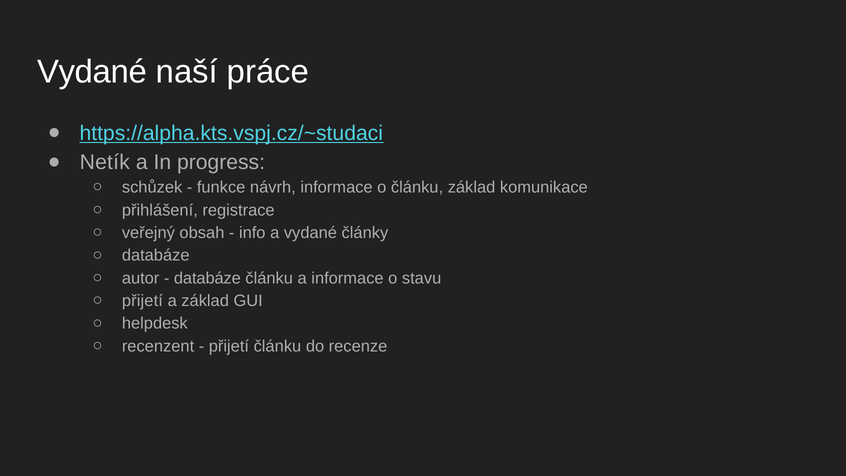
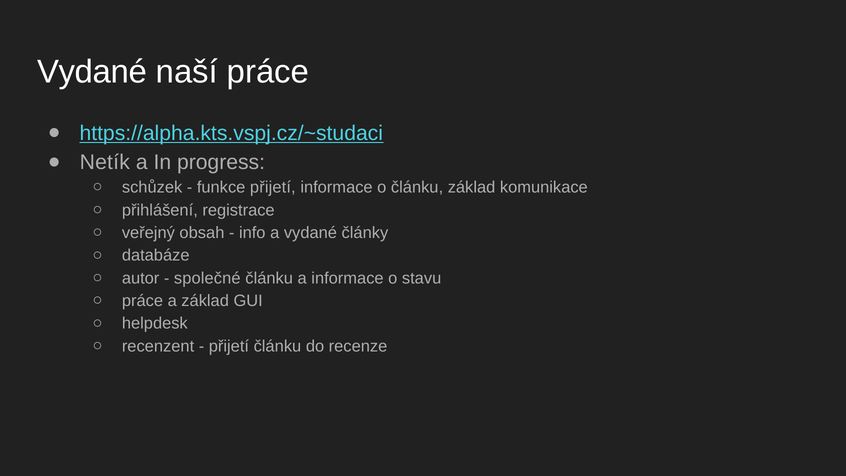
funkce návrh: návrh -> přijetí
databáze at (207, 278): databáze -> společné
přijetí at (142, 301): přijetí -> práce
